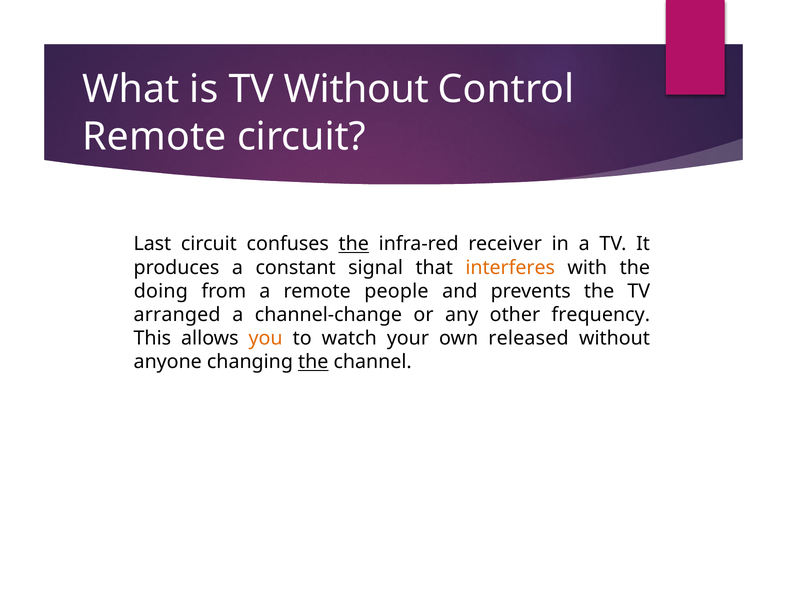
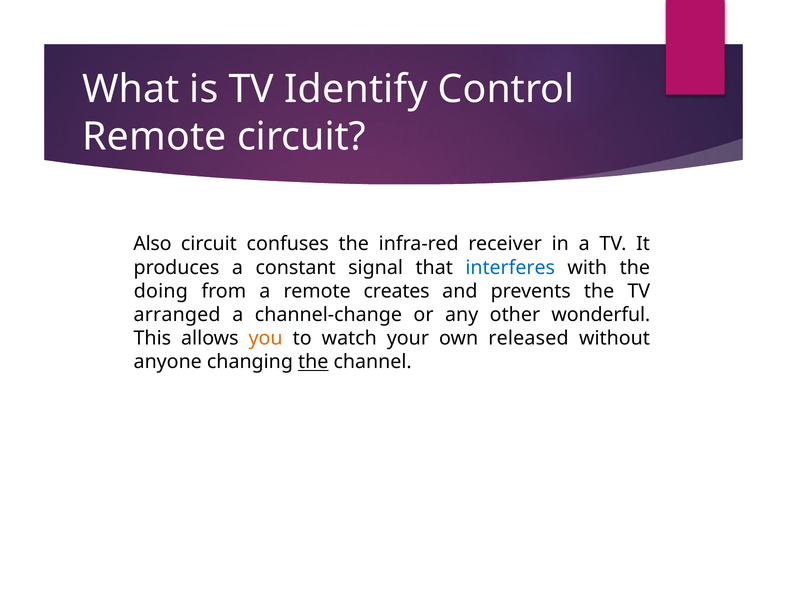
TV Without: Without -> Identify
Last: Last -> Also
the at (354, 244) underline: present -> none
interferes colour: orange -> blue
people: people -> creates
frequency: frequency -> wonderful
